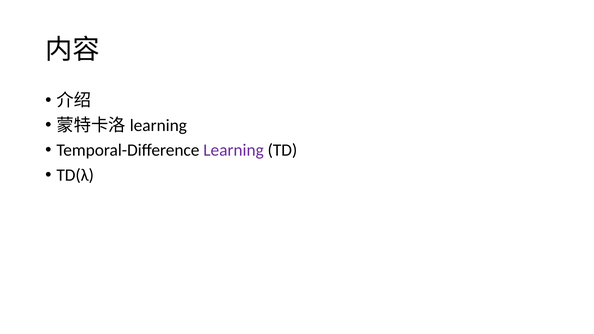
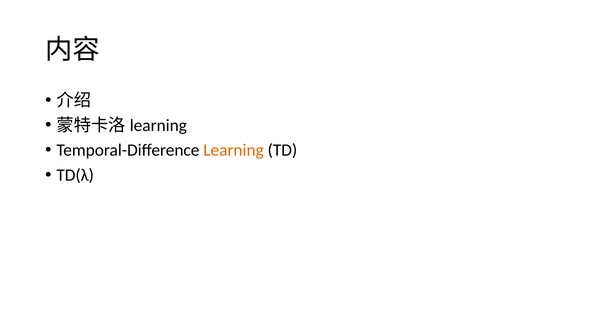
Learning colour: purple -> orange
